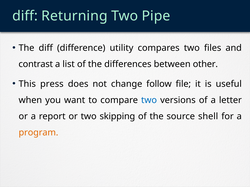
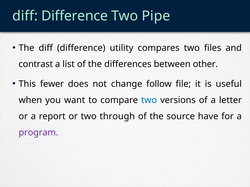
Returning at (74, 16): Returning -> Difference
press: press -> fewer
skipping: skipping -> through
shell: shell -> have
program colour: orange -> purple
